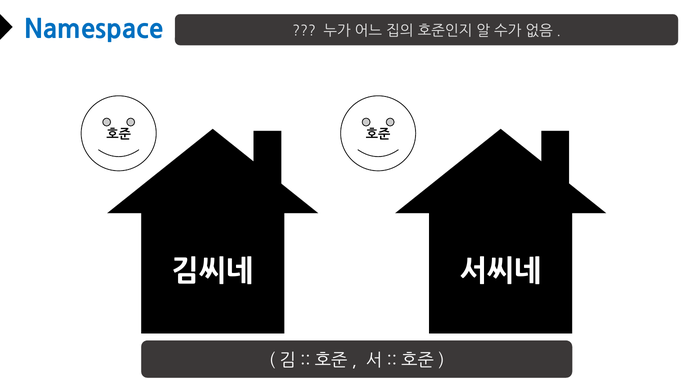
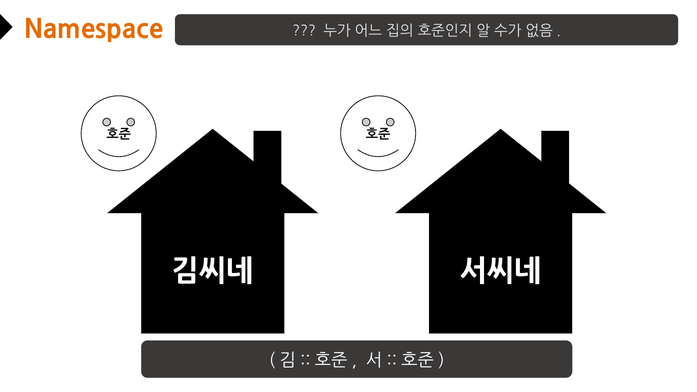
Namespace colour: blue -> orange
